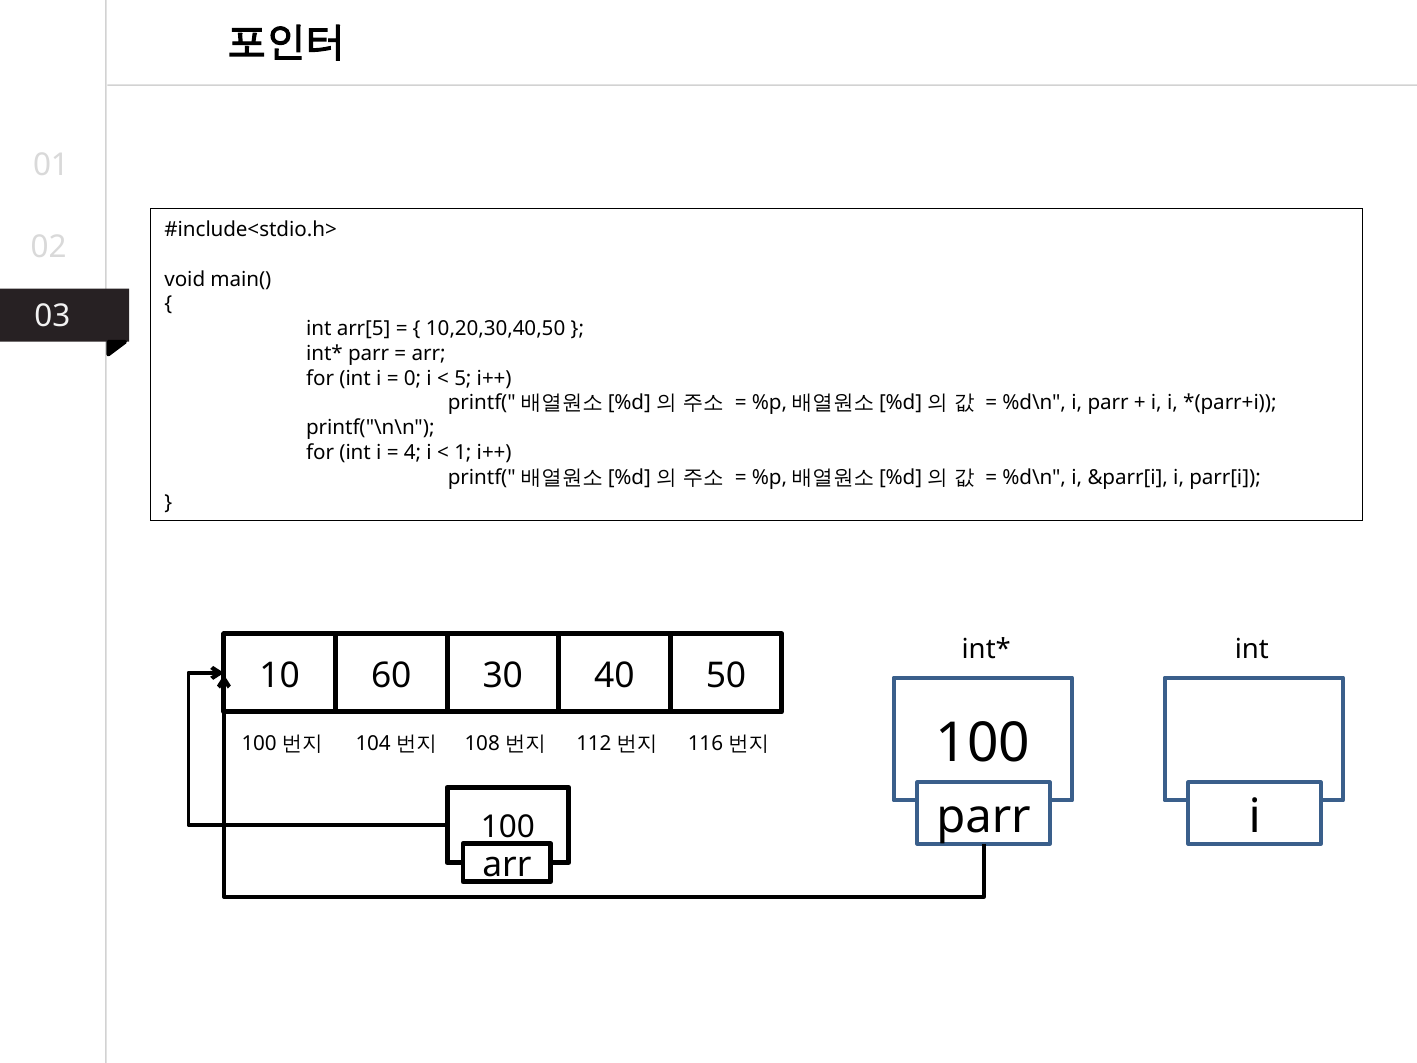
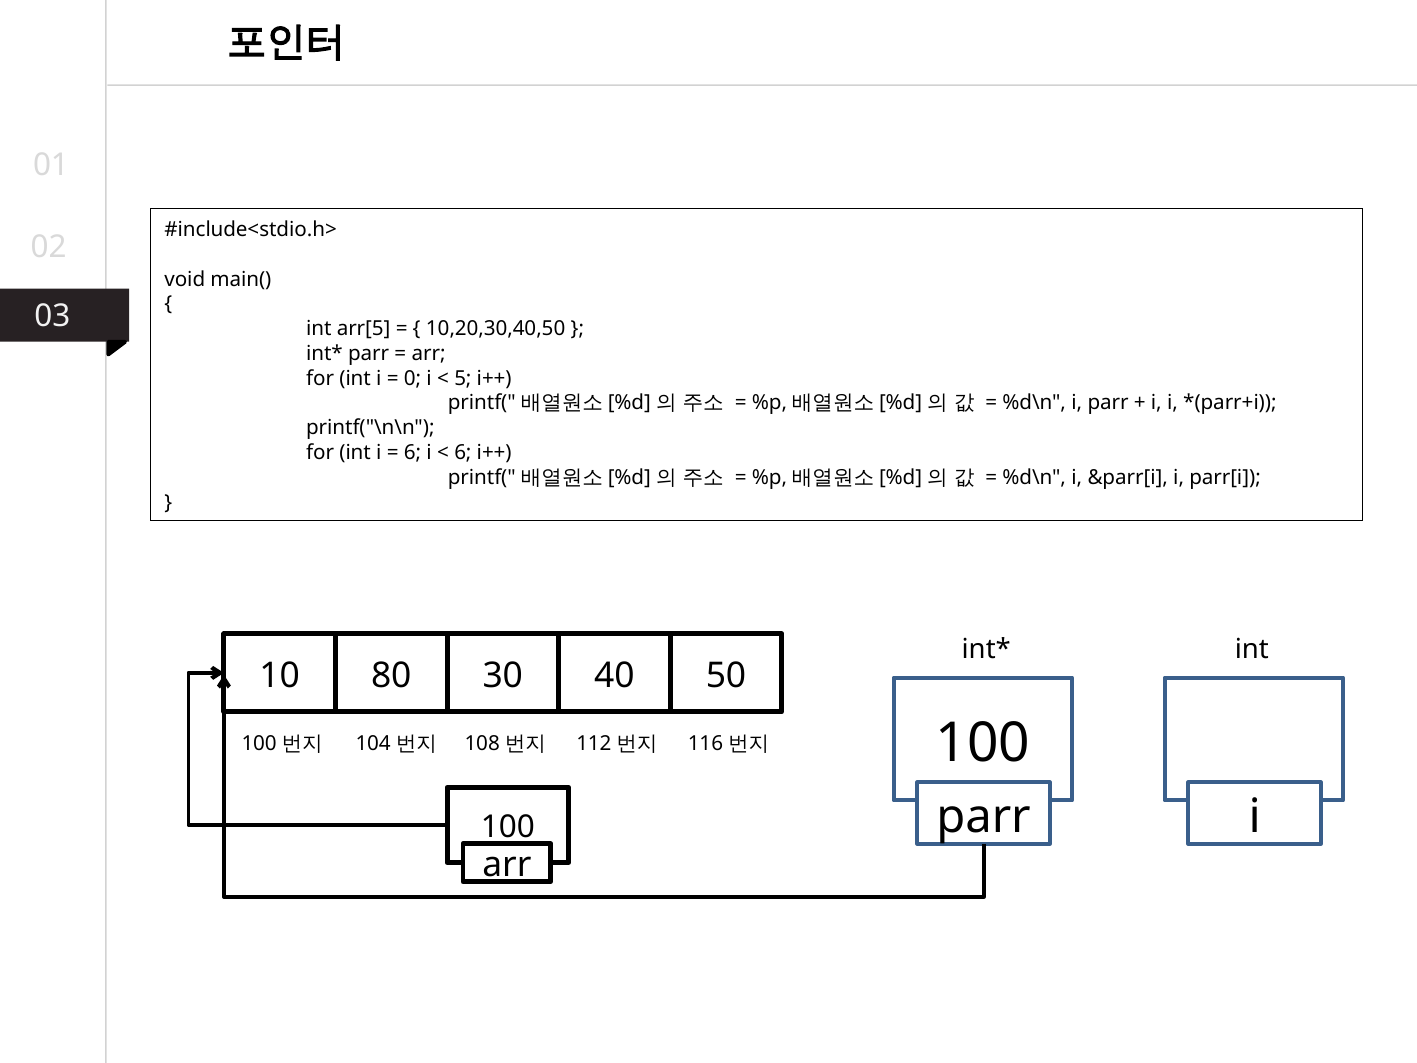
4 at (412, 453): 4 -> 6
1 at (463, 453): 1 -> 6
60: 60 -> 80
